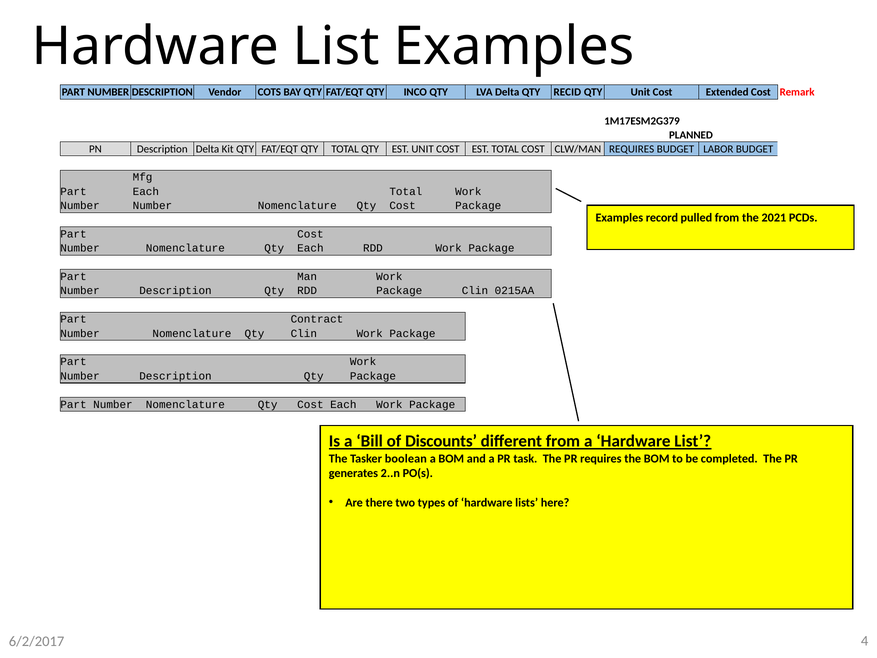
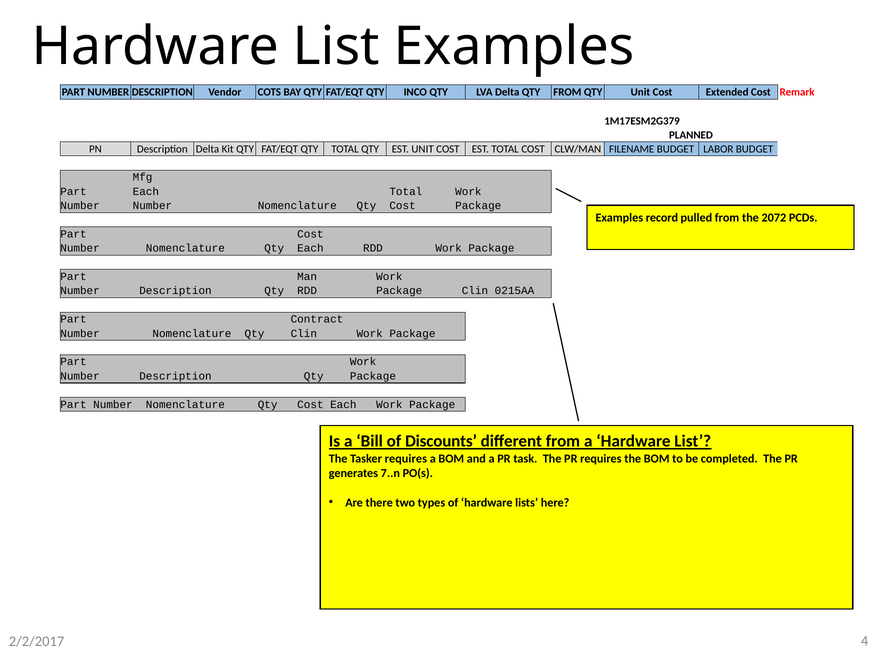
QTY RECID: RECID -> FROM
CLW/MAN REQUIRES: REQUIRES -> FILENAME
2021: 2021 -> 2072
Tasker boolean: boolean -> requires
2..n: 2..n -> 7..n
6/2/2017: 6/2/2017 -> 2/2/2017
